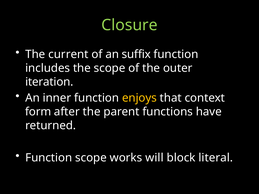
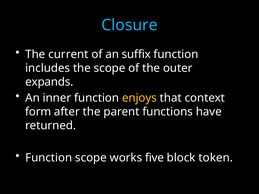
Closure colour: light green -> light blue
iteration: iteration -> expands
will: will -> five
literal: literal -> token
